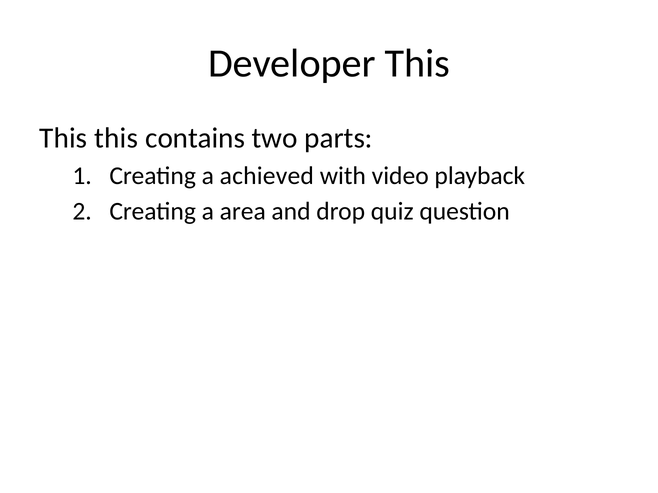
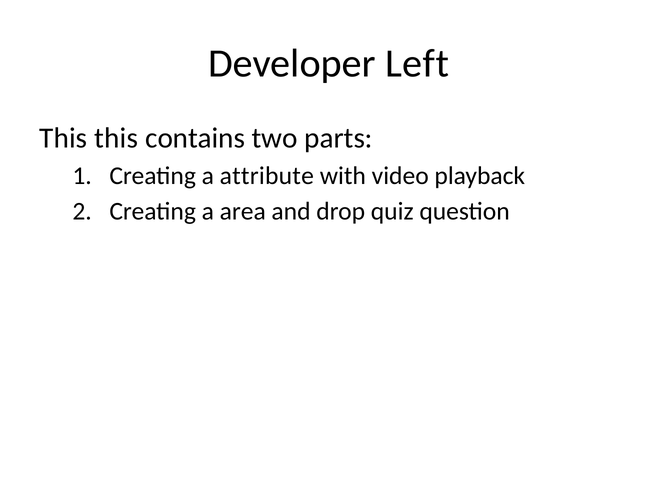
Developer This: This -> Left
achieved: achieved -> attribute
